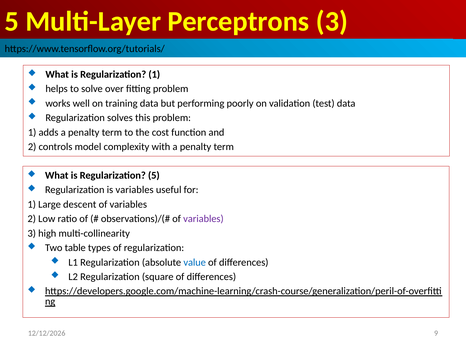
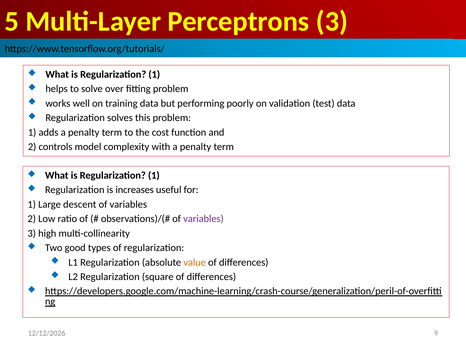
5 at (154, 176): 5 -> 1
is variables: variables -> increases
table: table -> good
value colour: blue -> orange
